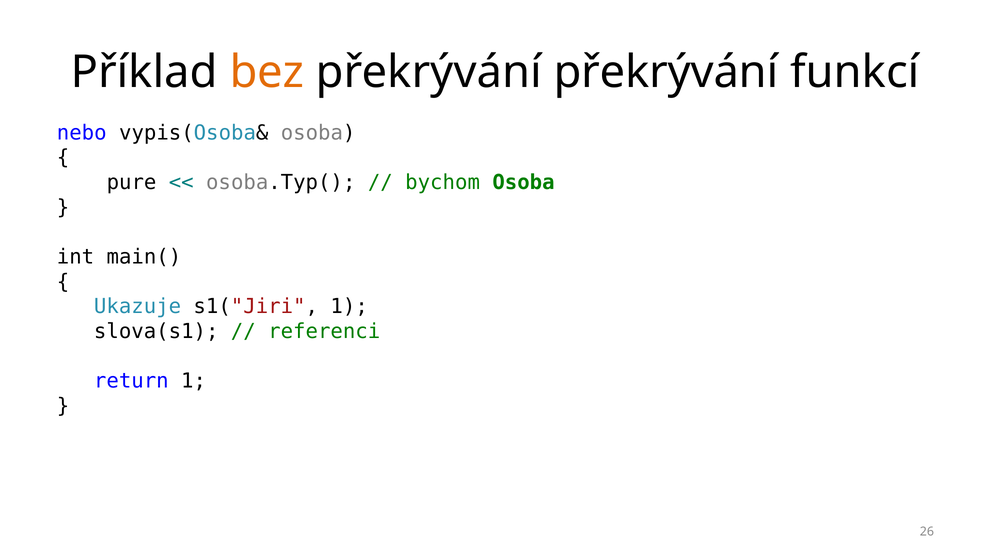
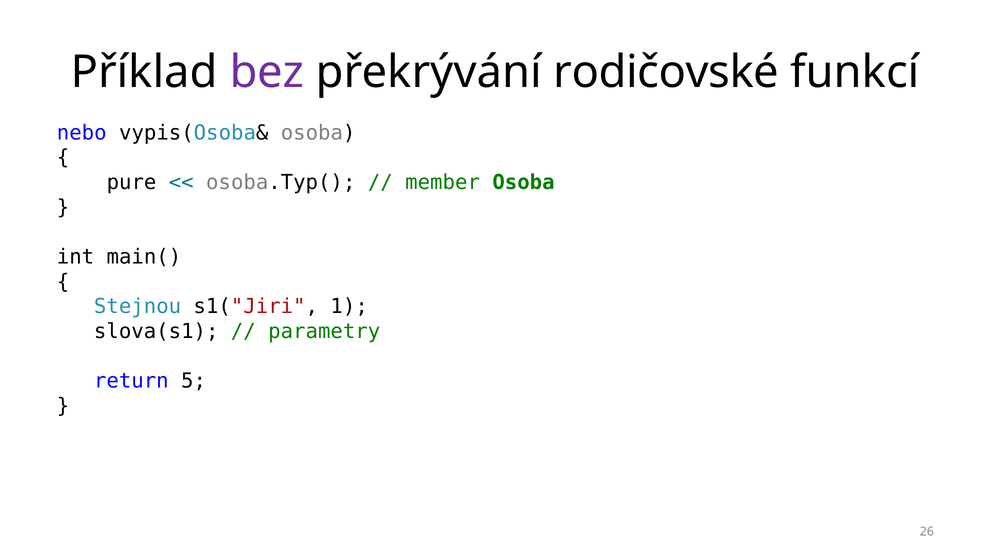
bez colour: orange -> purple
překrývání překrývání: překrývání -> rodičovské
bychom: bychom -> member
Ukazuje: Ukazuje -> Stejnou
referenci: referenci -> parametry
return 1: 1 -> 5
